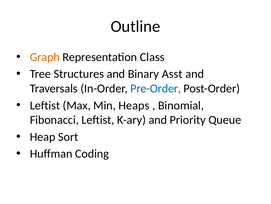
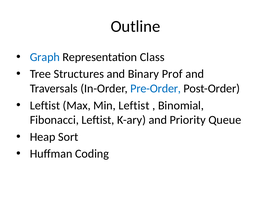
Graph colour: orange -> blue
Asst: Asst -> Prof
Min Heaps: Heaps -> Leftist
